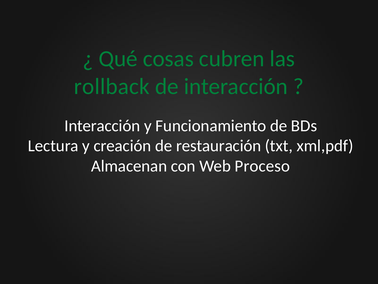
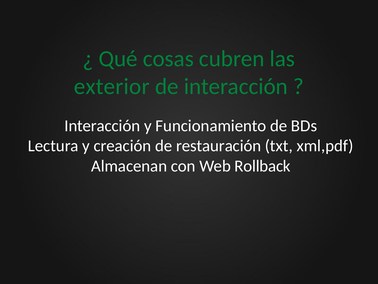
rollback: rollback -> exterior
Proceso: Proceso -> Rollback
